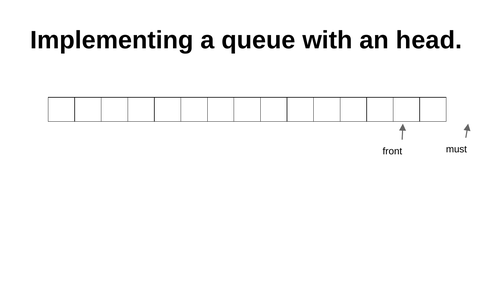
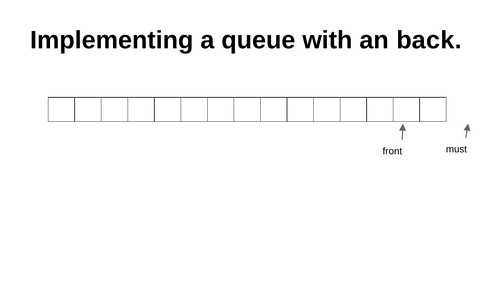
head: head -> back
